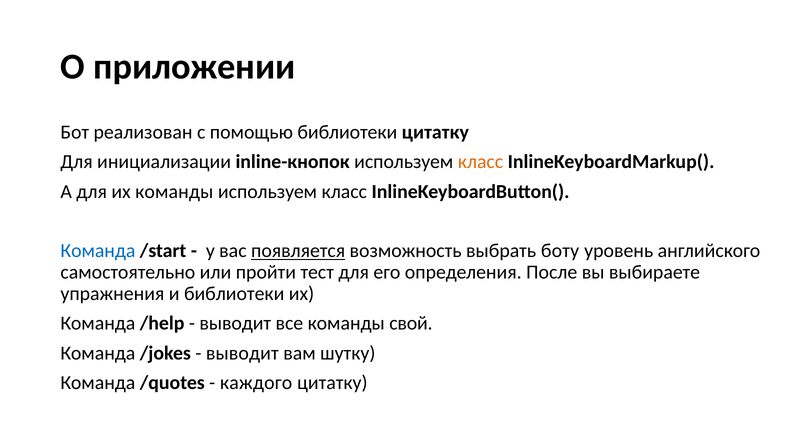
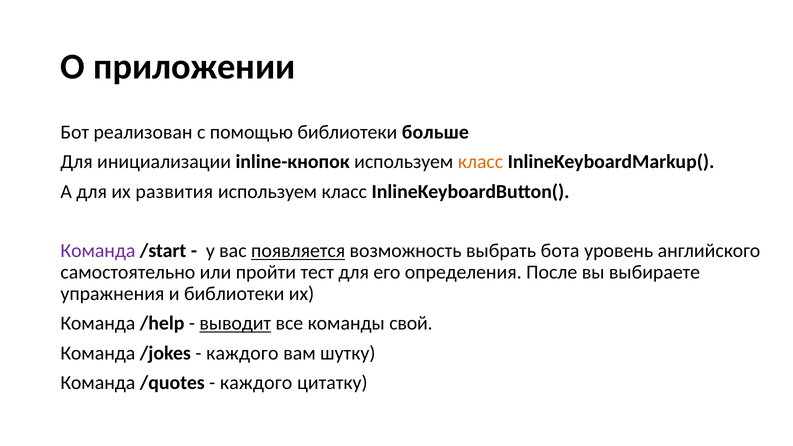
библиотеки цитатку: цитатку -> больше
их команды: команды -> развития
Команда at (98, 251) colour: blue -> purple
боту: боту -> бота
выводит at (235, 323) underline: none -> present
выводит at (242, 353): выводит -> каждого
